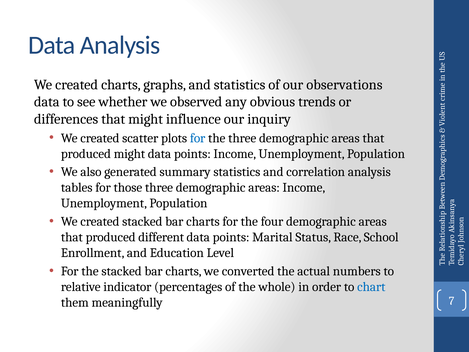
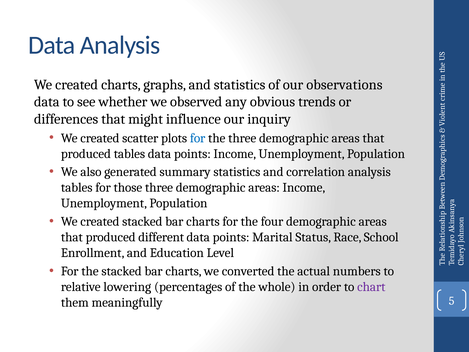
produced might: might -> tables
indicator: indicator -> lowering
chart colour: blue -> purple
7: 7 -> 5
